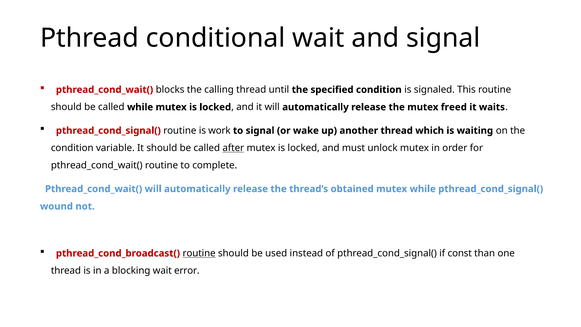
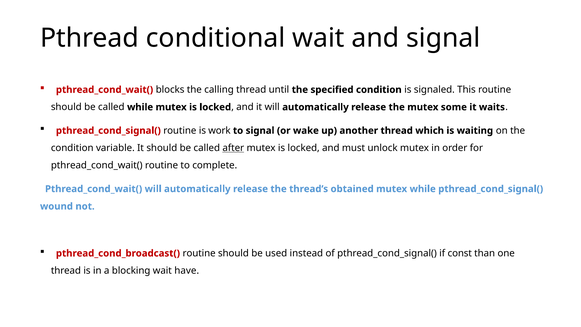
freed: freed -> some
routine at (199, 253) underline: present -> none
error: error -> have
